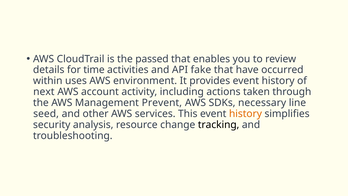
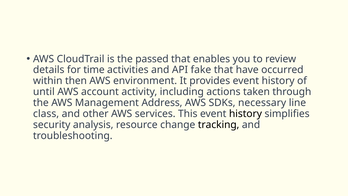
uses: uses -> then
next: next -> until
Prevent: Prevent -> Address
seed: seed -> class
history at (245, 114) colour: orange -> black
